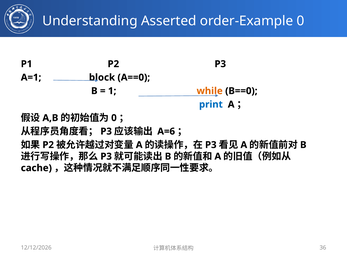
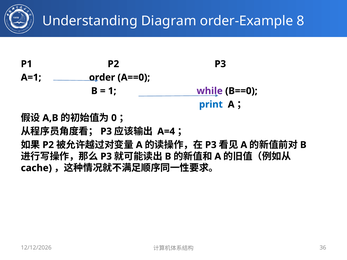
Asserted: Asserted -> Diagram
order-Example 0: 0 -> 8
block: block -> order
while colour: orange -> purple
A=6: A=6 -> A=4
